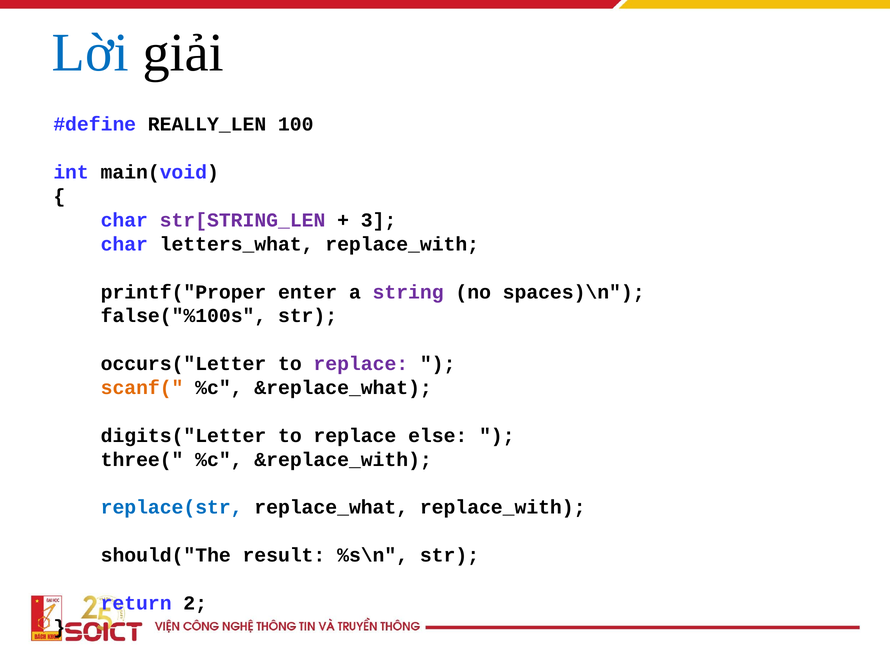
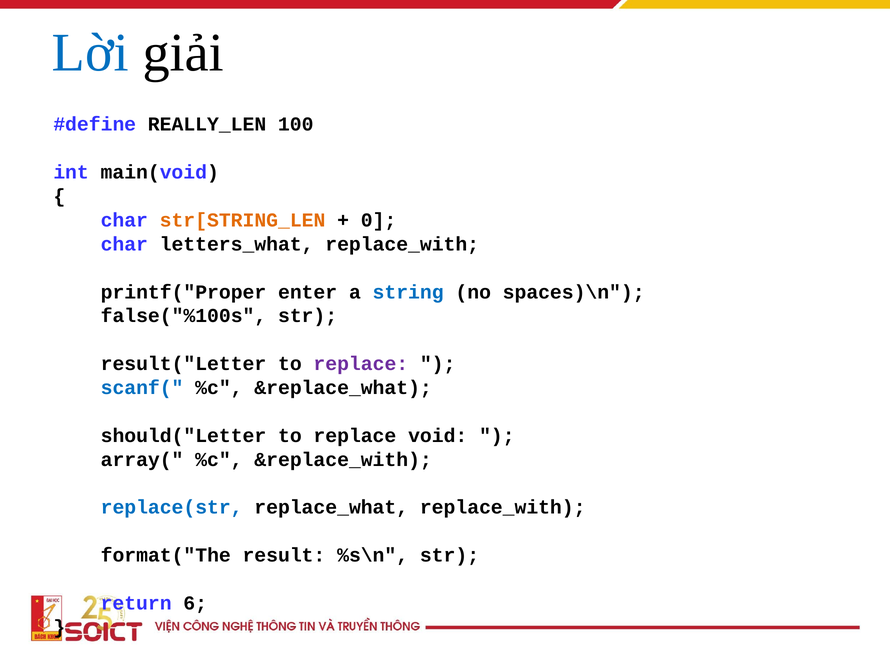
str[STRING_LEN colour: purple -> orange
3: 3 -> 0
string colour: purple -> blue
occurs("Letter: occurs("Letter -> result("Letter
scanf( colour: orange -> blue
digits("Letter: digits("Letter -> should("Letter
else: else -> void
three(: three( -> array(
should("The: should("The -> format("The
2: 2 -> 6
